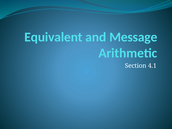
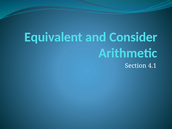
Message: Message -> Consider
